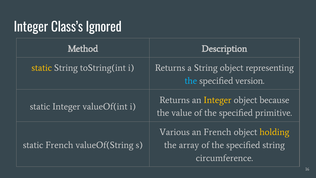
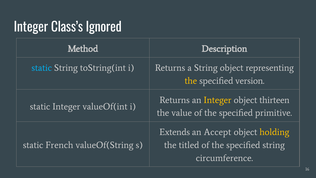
static at (42, 68) colour: yellow -> light blue
the at (191, 81) colour: light blue -> yellow
because: because -> thirteen
Various: Various -> Extends
an French: French -> Accept
array: array -> titled
